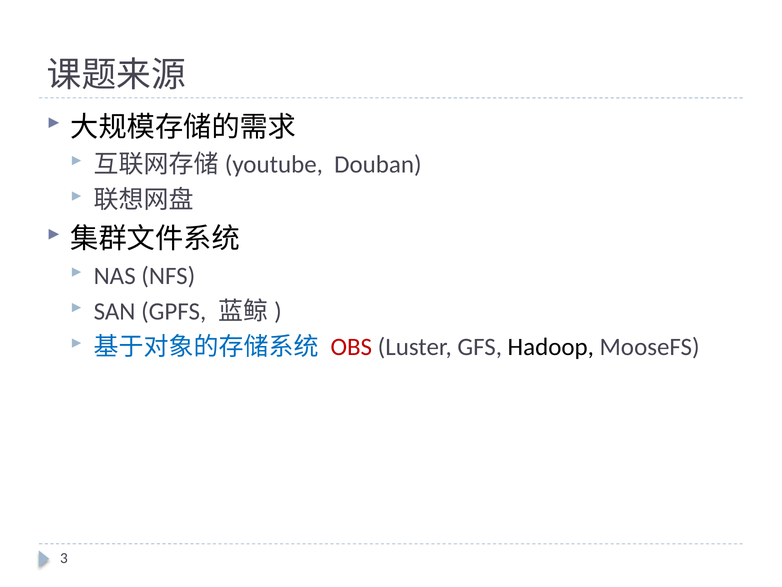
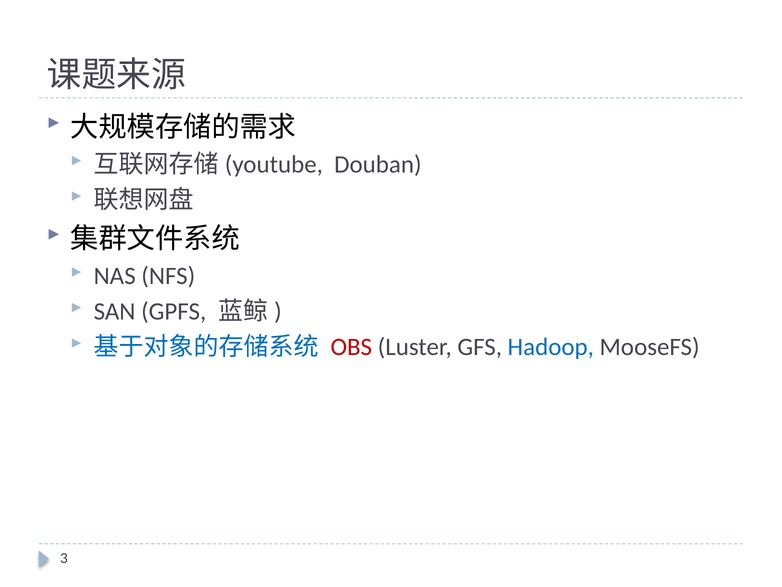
Hadoop colour: black -> blue
